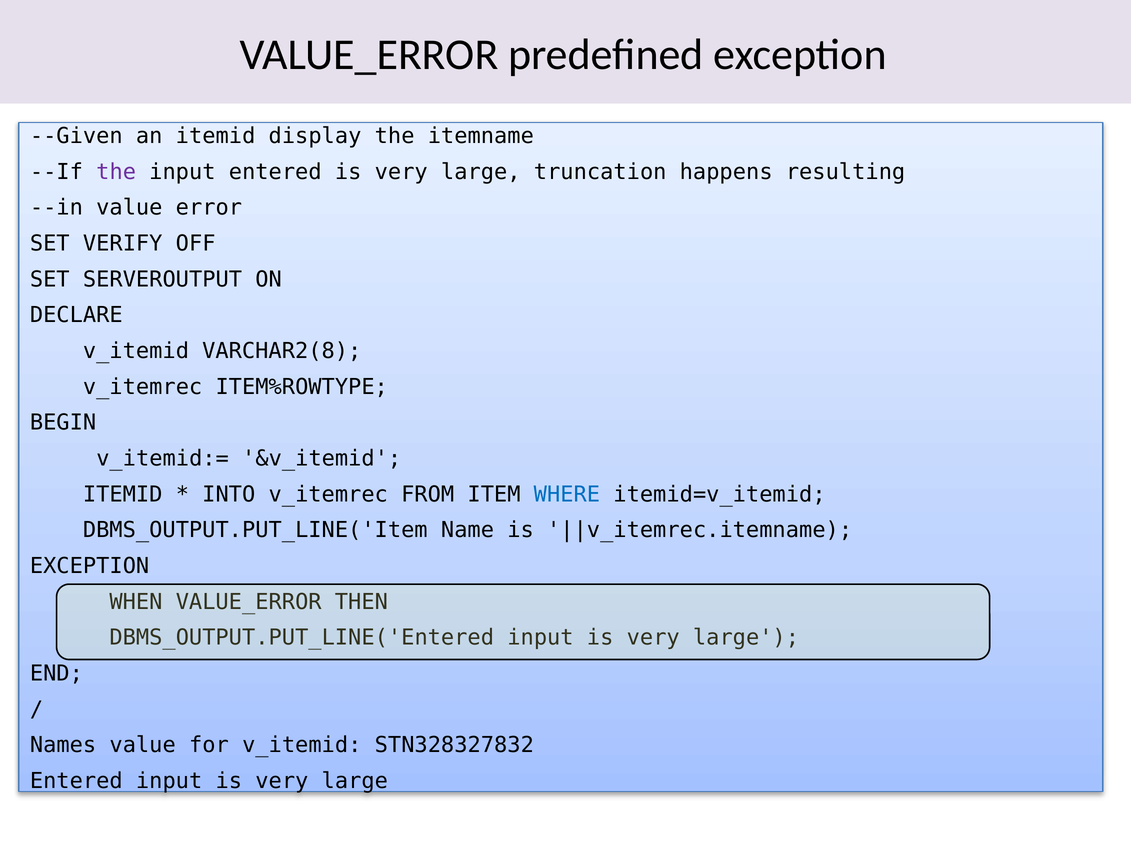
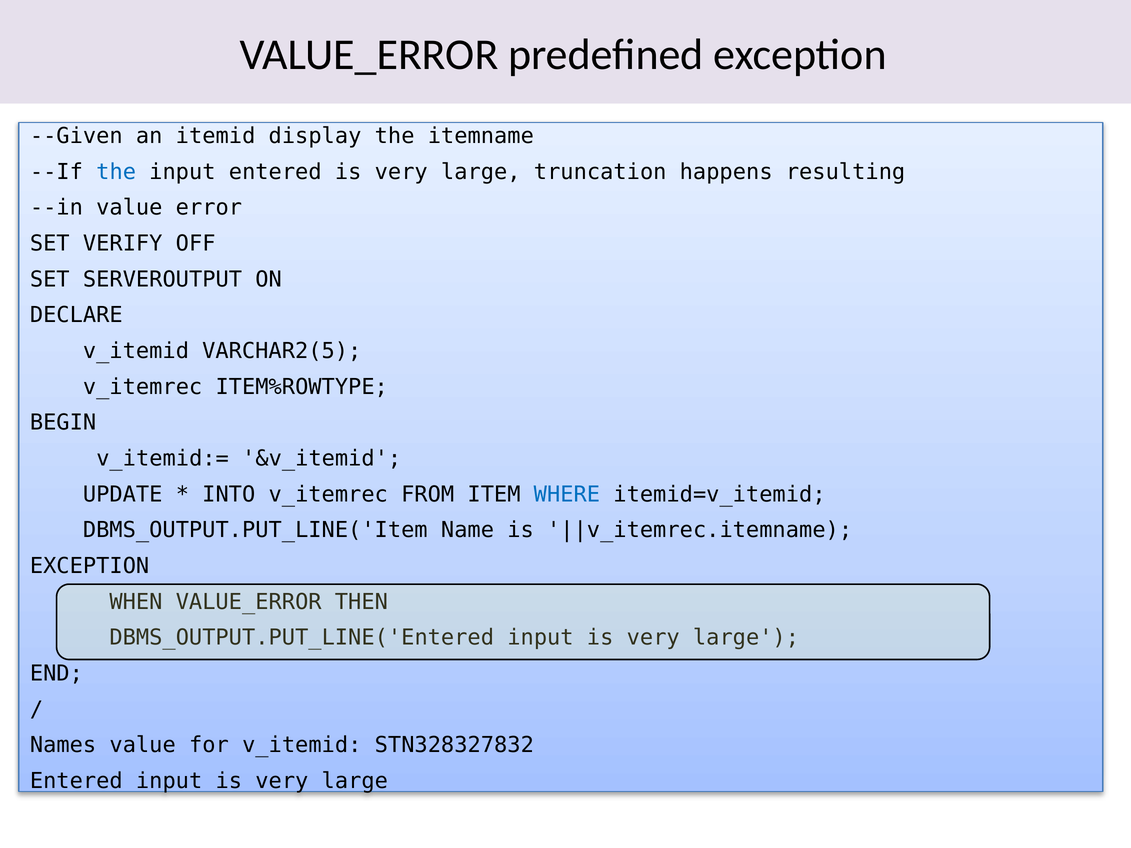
the at (116, 172) colour: purple -> blue
VARCHAR2(8: VARCHAR2(8 -> VARCHAR2(5
ITEMID at (123, 494): ITEMID -> UPDATE
